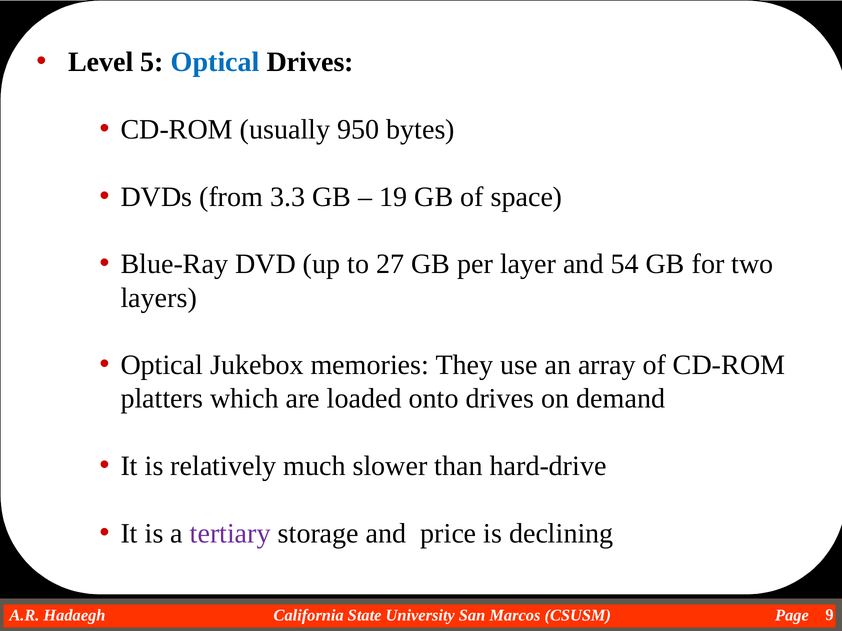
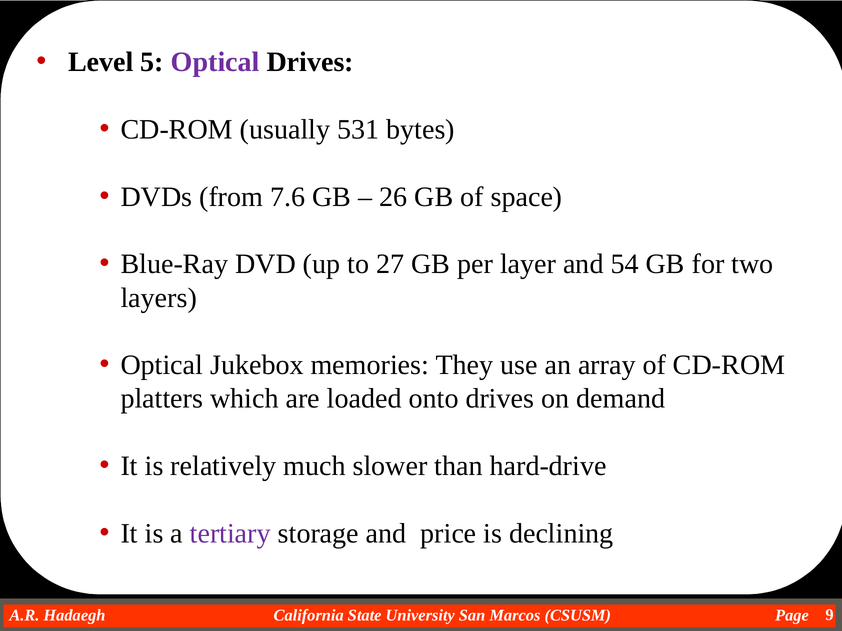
Optical at (215, 62) colour: blue -> purple
950: 950 -> 531
3.3: 3.3 -> 7.6
19: 19 -> 26
